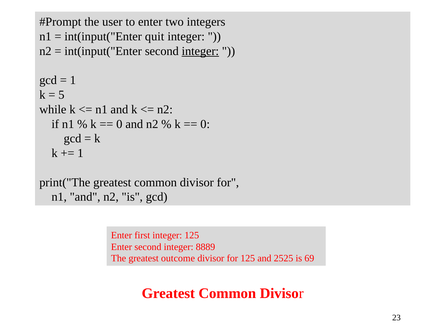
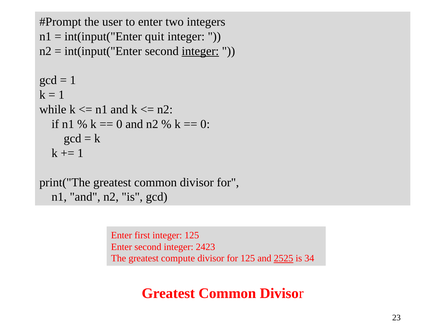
5 at (61, 95): 5 -> 1
8889: 8889 -> 2423
outcome: outcome -> compute
2525 underline: none -> present
69: 69 -> 34
